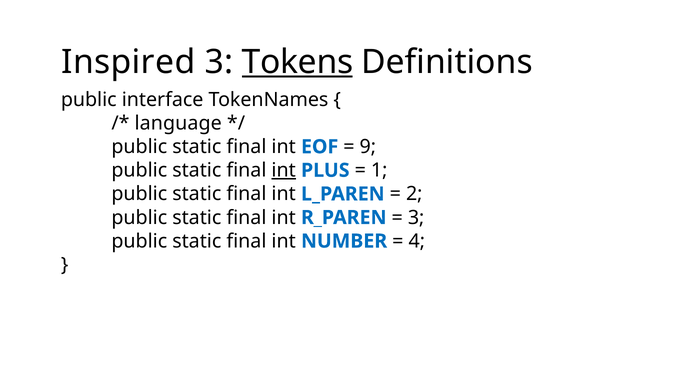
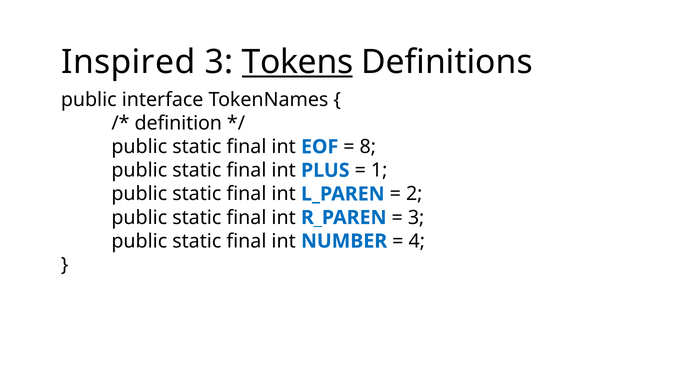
language: language -> definition
9: 9 -> 8
int at (284, 170) underline: present -> none
